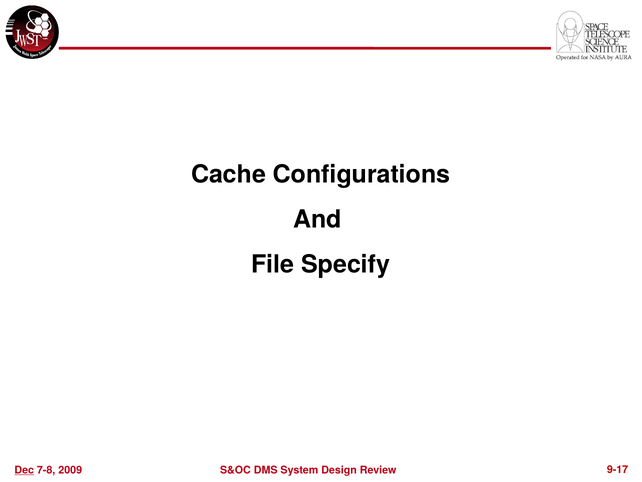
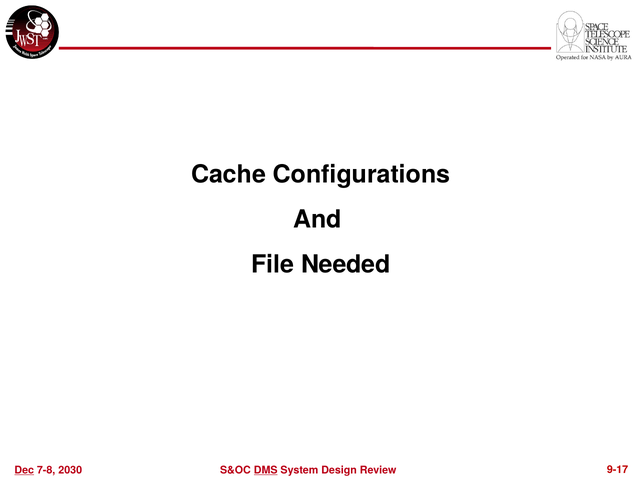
Specify: Specify -> Needed
2009: 2009 -> 2030
DMS underline: none -> present
